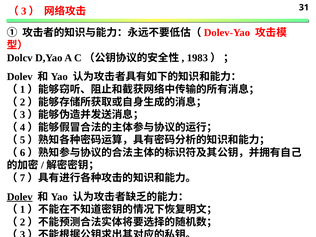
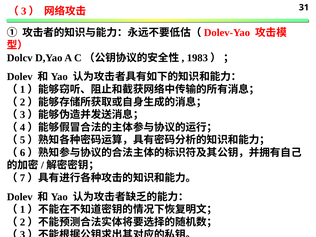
Dolev at (20, 197) underline: present -> none
